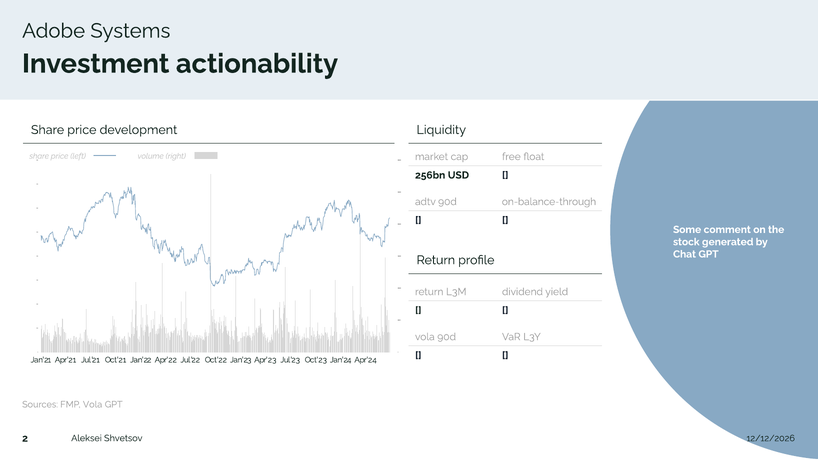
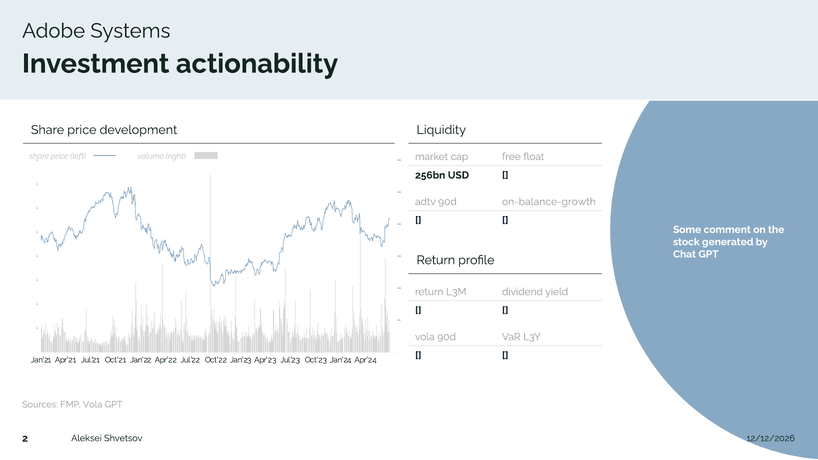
on-balance-through: on-balance-through -> on-balance-growth
